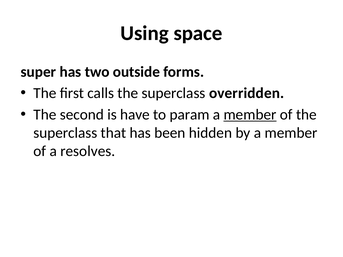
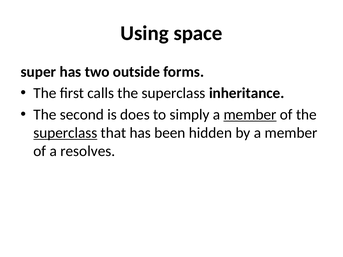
overridden: overridden -> inheritance
have: have -> does
param: param -> simply
superclass at (65, 133) underline: none -> present
